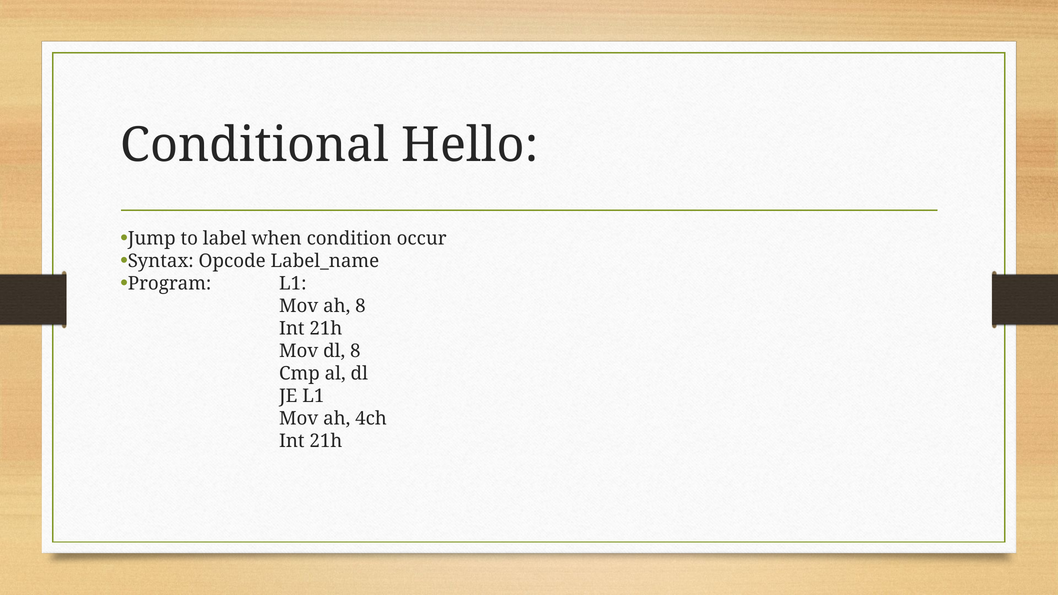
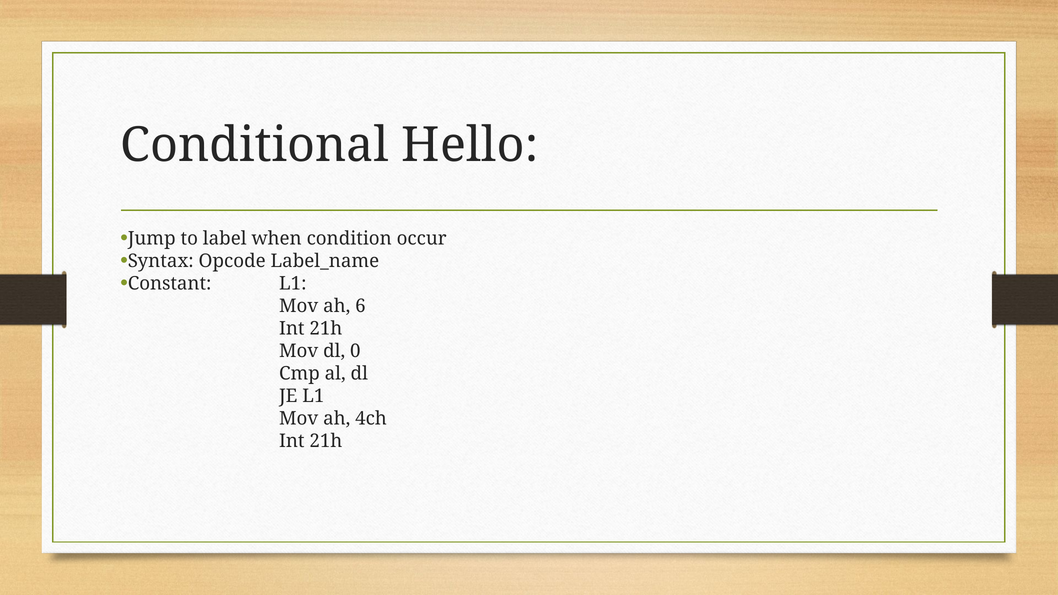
Program: Program -> Constant
ah 8: 8 -> 6
dl 8: 8 -> 0
